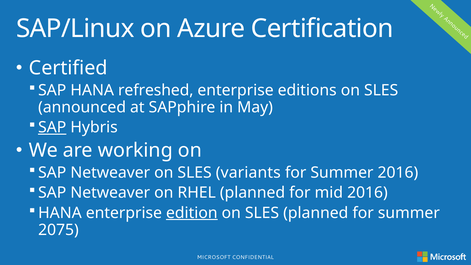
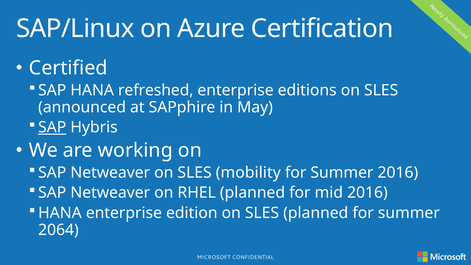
variants: variants -> mobility
edition underline: present -> none
2075: 2075 -> 2064
